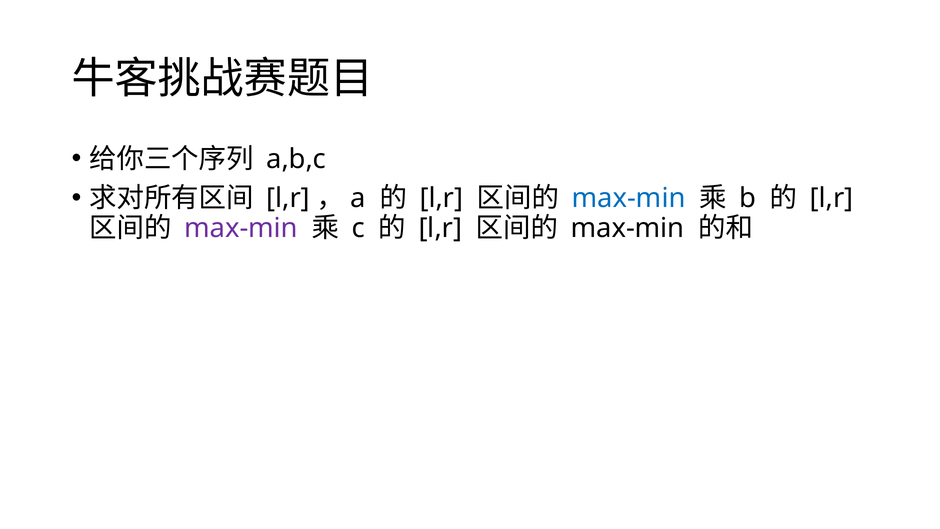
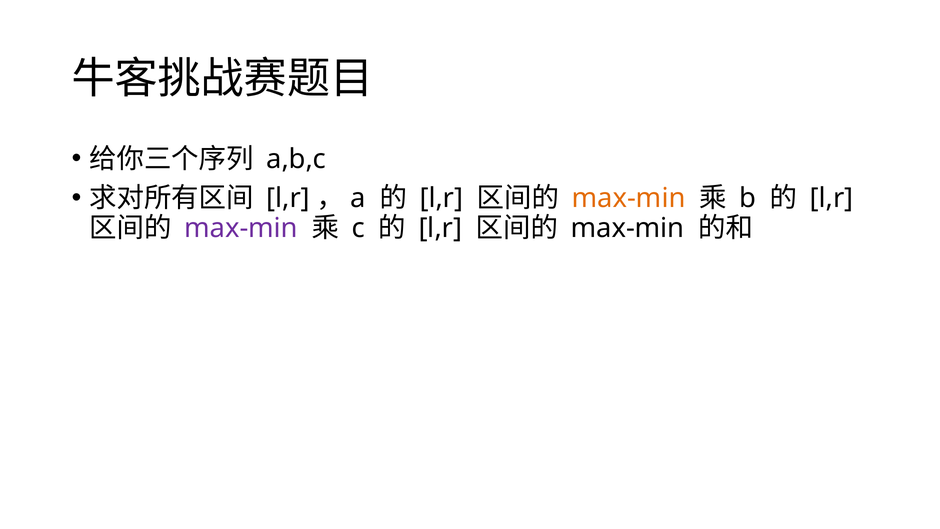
max-min at (629, 198) colour: blue -> orange
